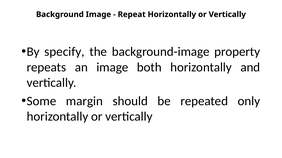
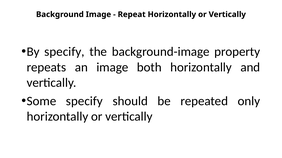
Some margin: margin -> specify
